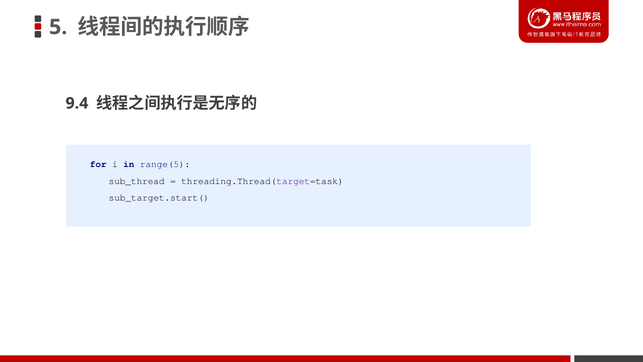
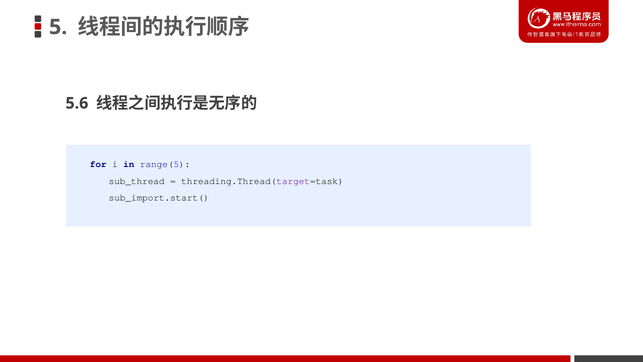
9.4: 9.4 -> 5.6
sub_target.start(: sub_target.start( -> sub_import.start(
